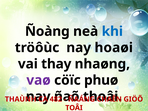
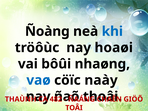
thay: thay -> bôûi
vaø colour: purple -> blue
phuø: phuø -> naày
